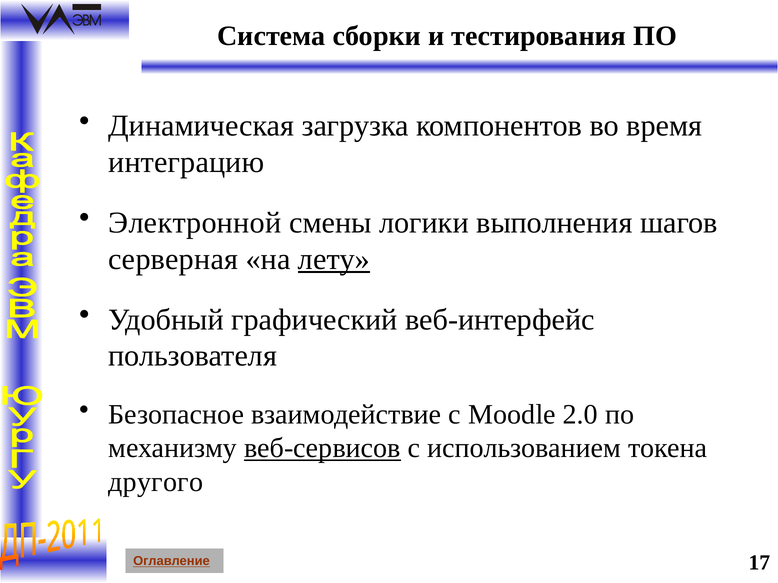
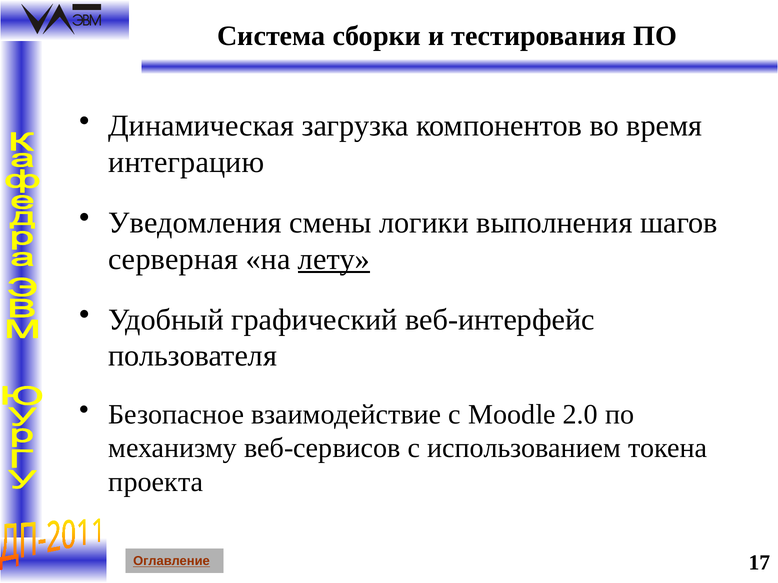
Электронной: Электронной -> Уведомления
веб-сервисов underline: present -> none
другого: другого -> проекта
